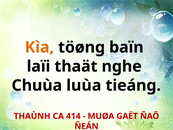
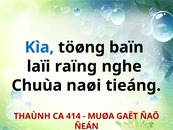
Kìa colour: orange -> blue
thaät: thaät -> raïng
luùa: luùa -> naøi
